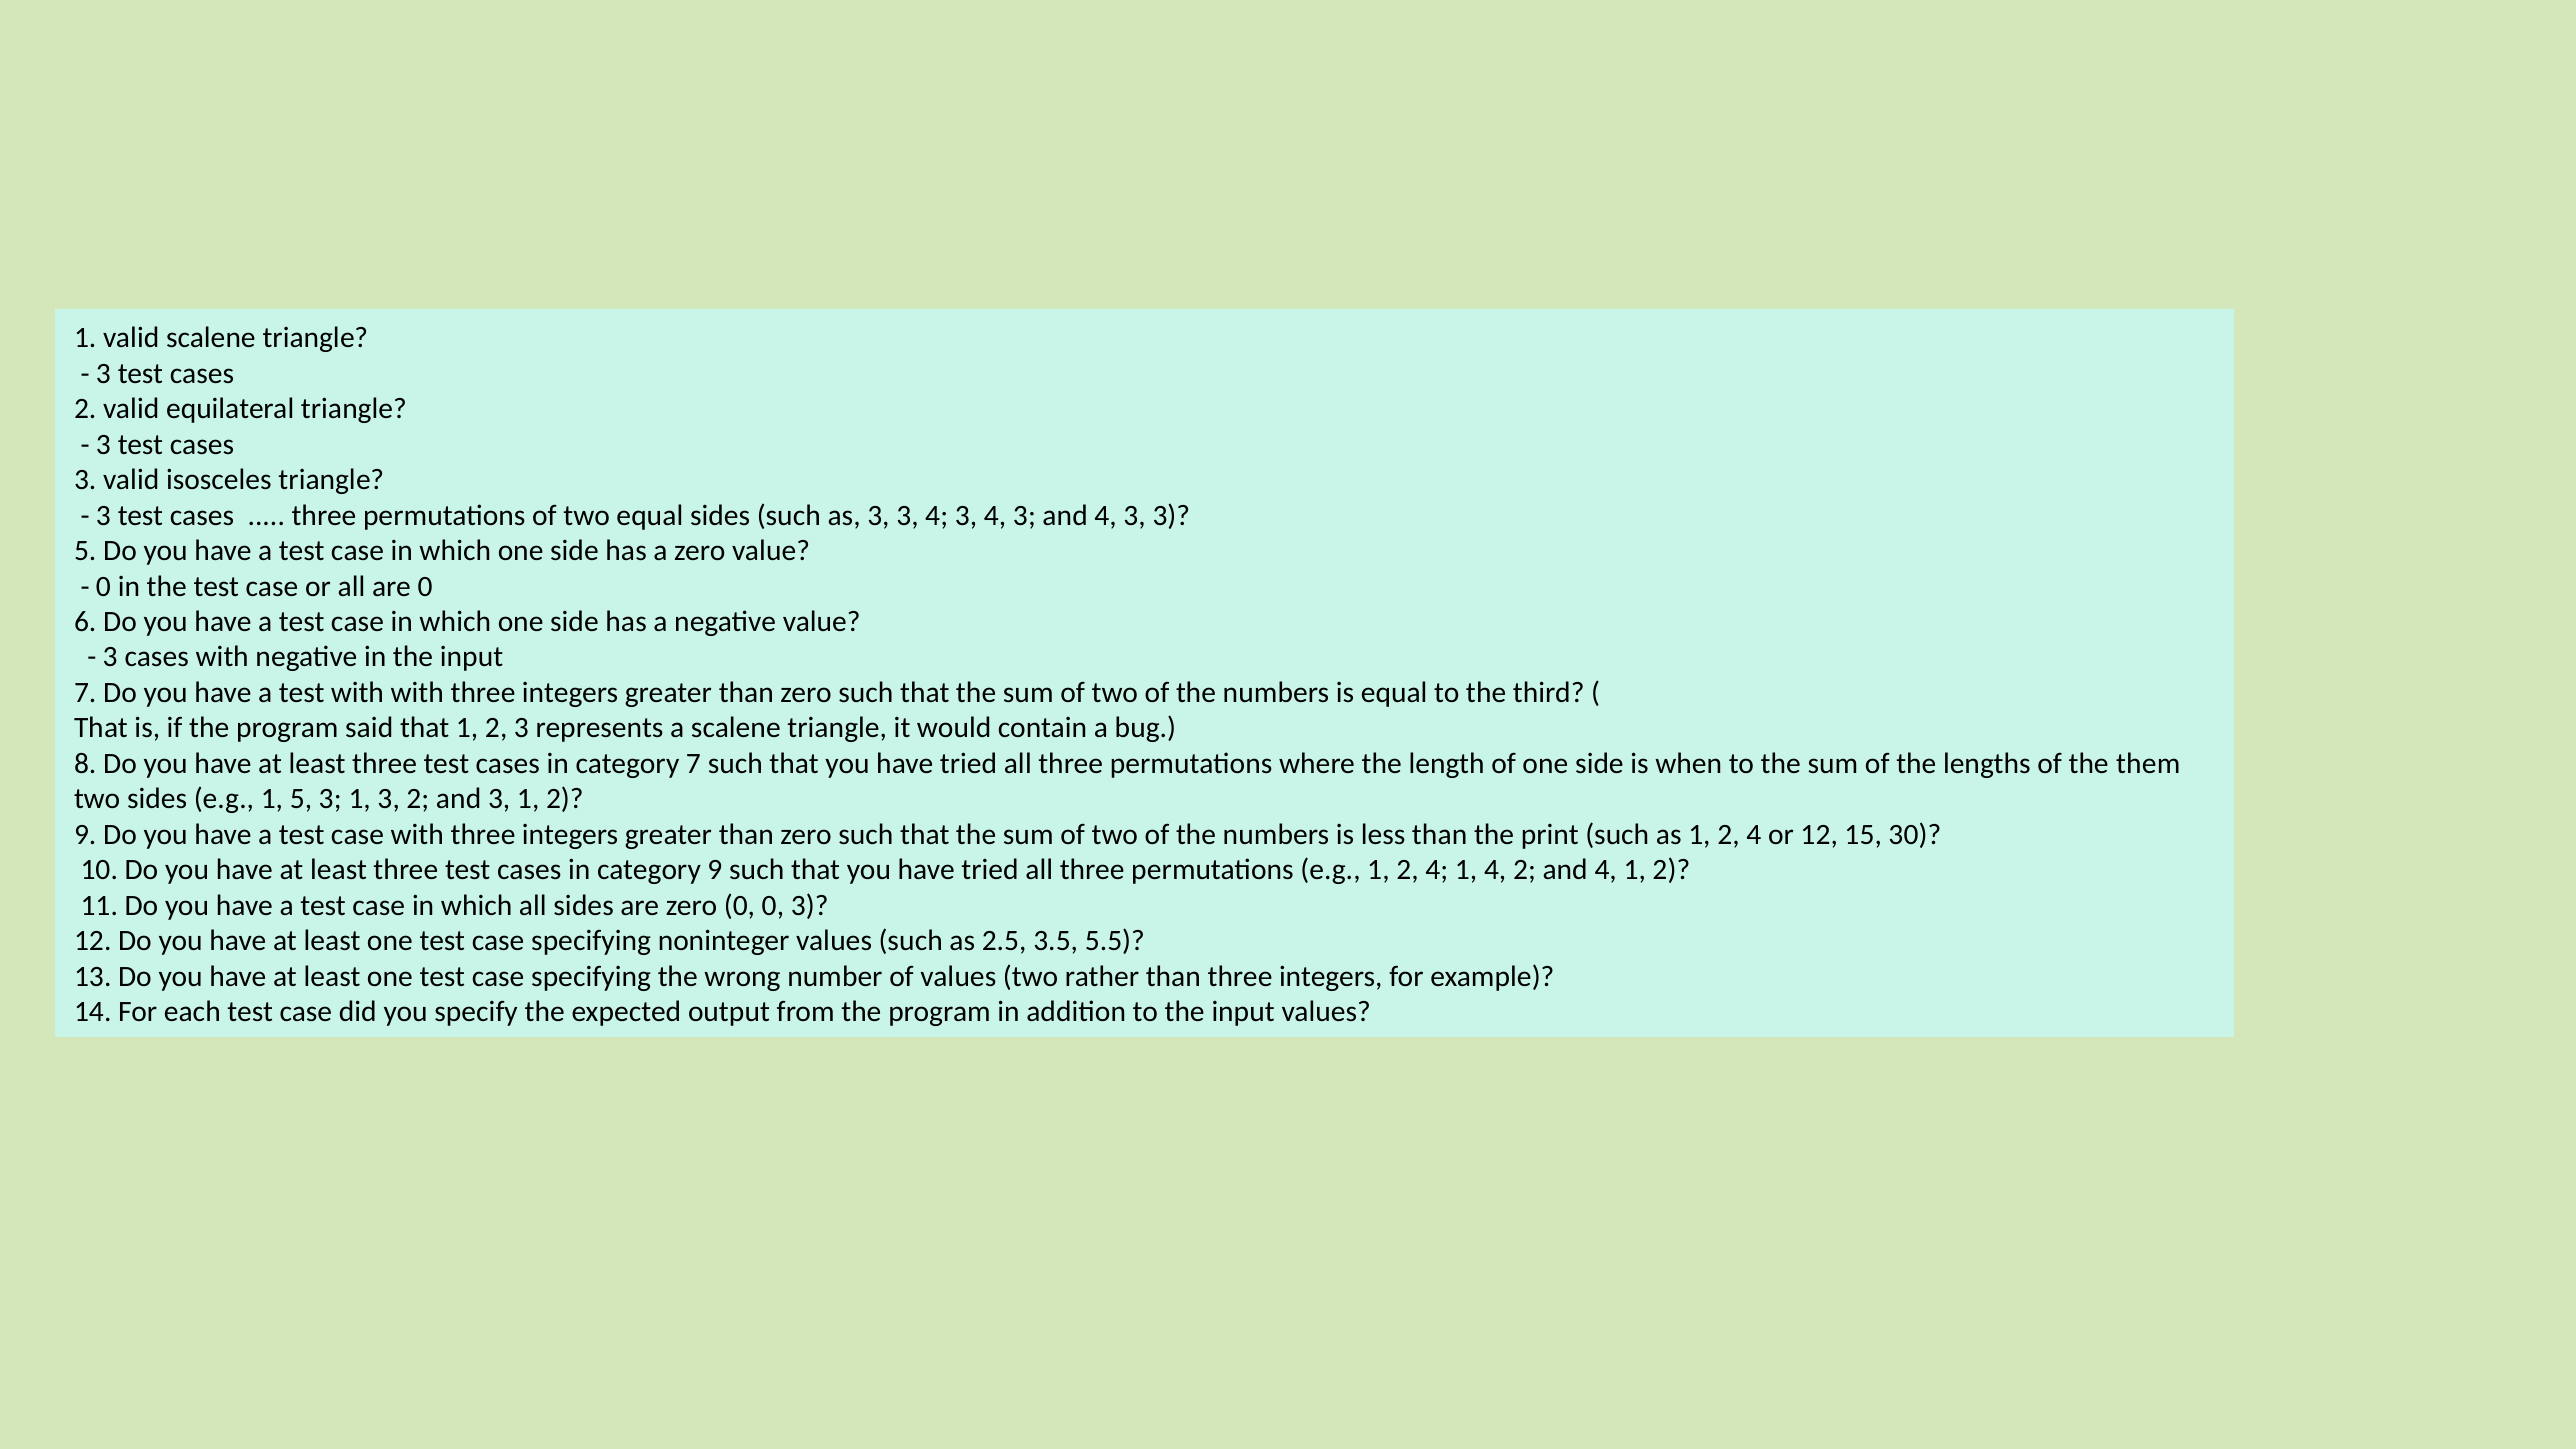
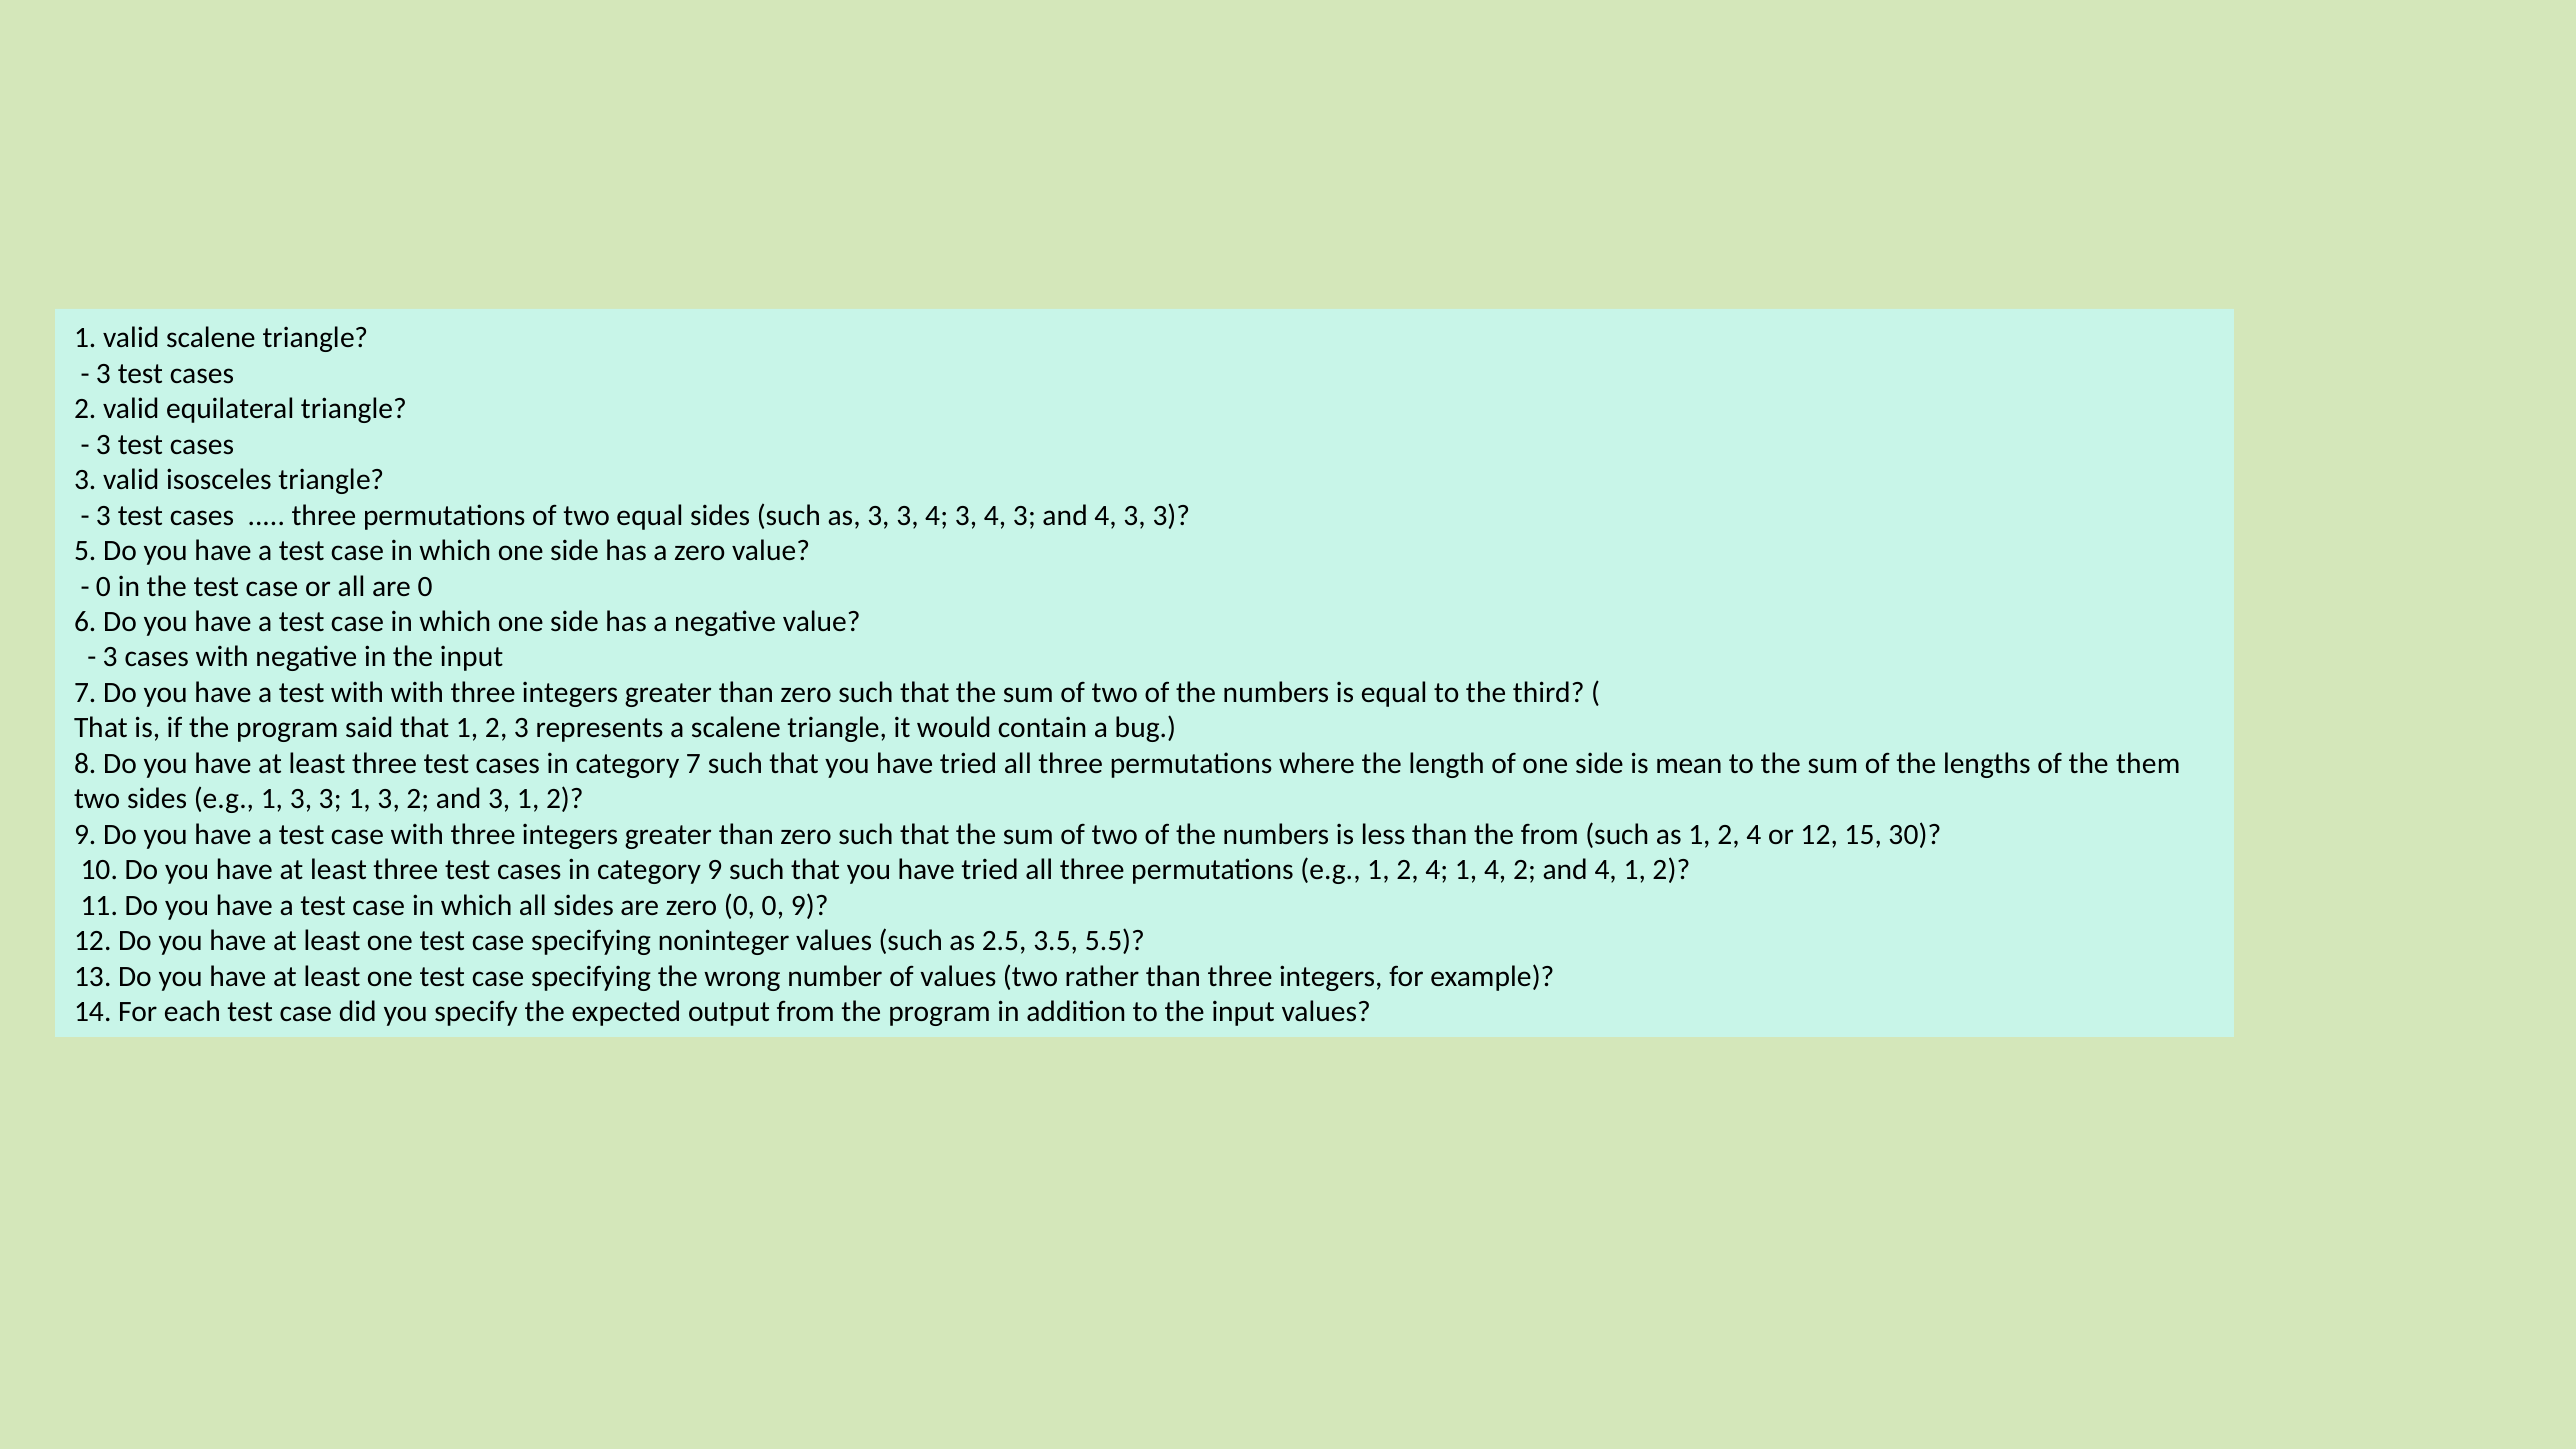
when: when -> mean
e.g 1 5: 5 -> 3
the print: print -> from
0 3: 3 -> 9
